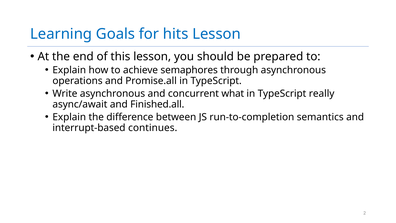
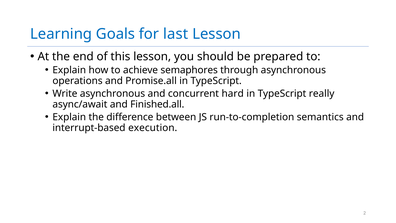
hits: hits -> last
what: what -> hard
continues: continues -> execution
